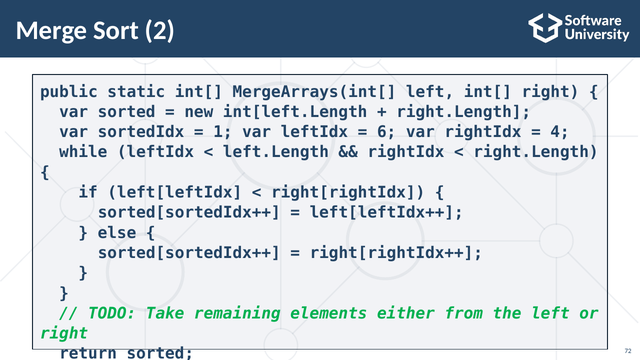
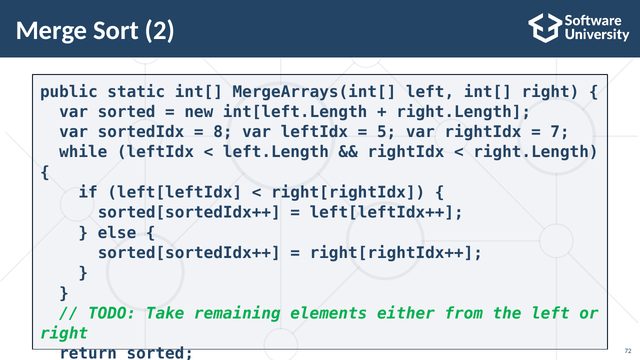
1: 1 -> 8
6: 6 -> 5
4: 4 -> 7
